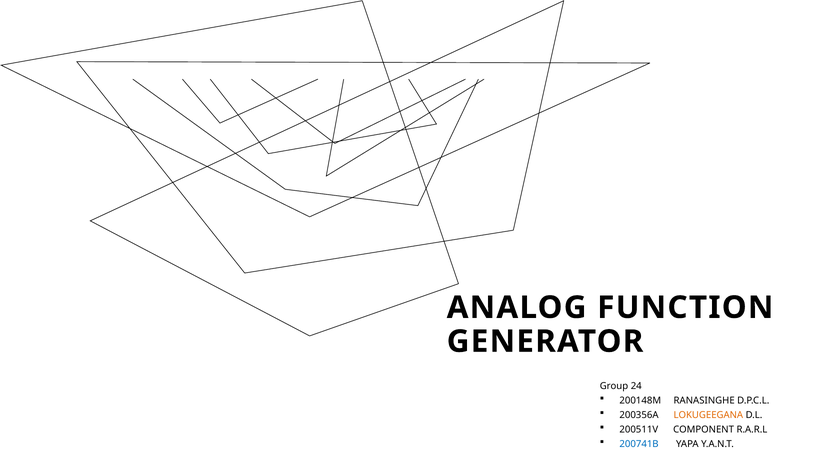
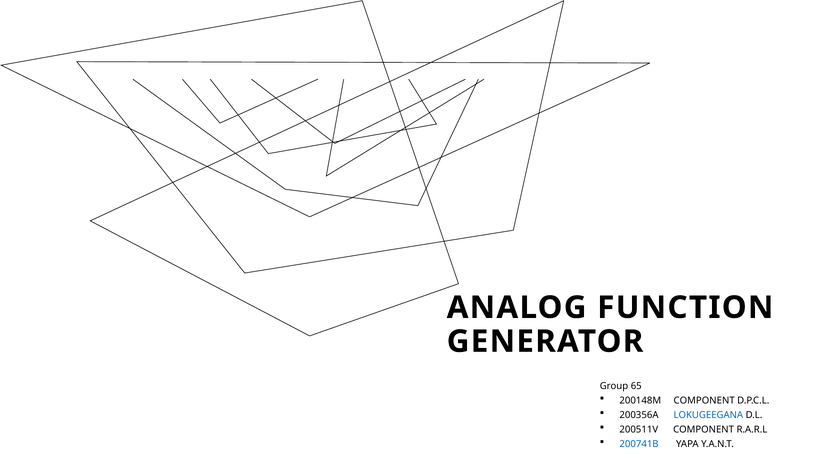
24: 24 -> 65
200148M RANASINGHE: RANASINGHE -> COMPONENT
LOKUGEEGANA colour: orange -> blue
